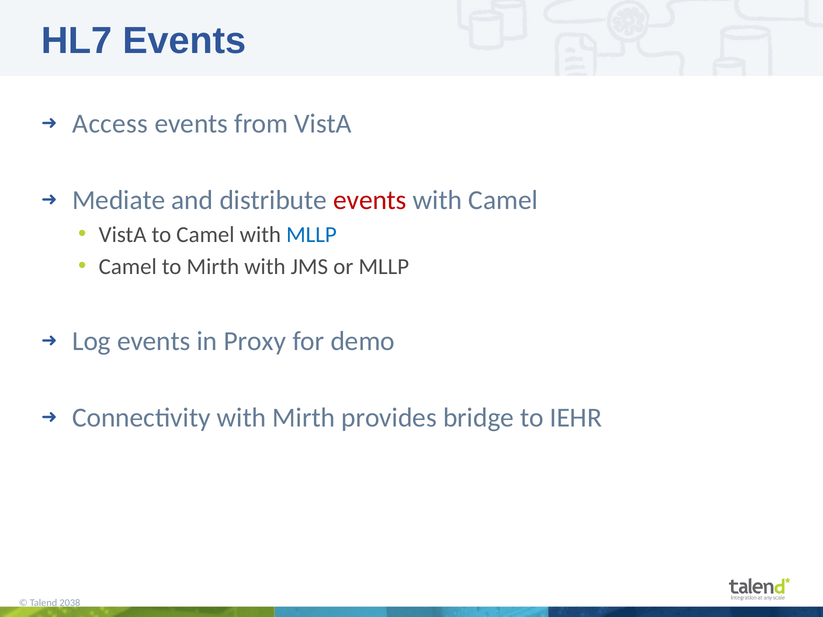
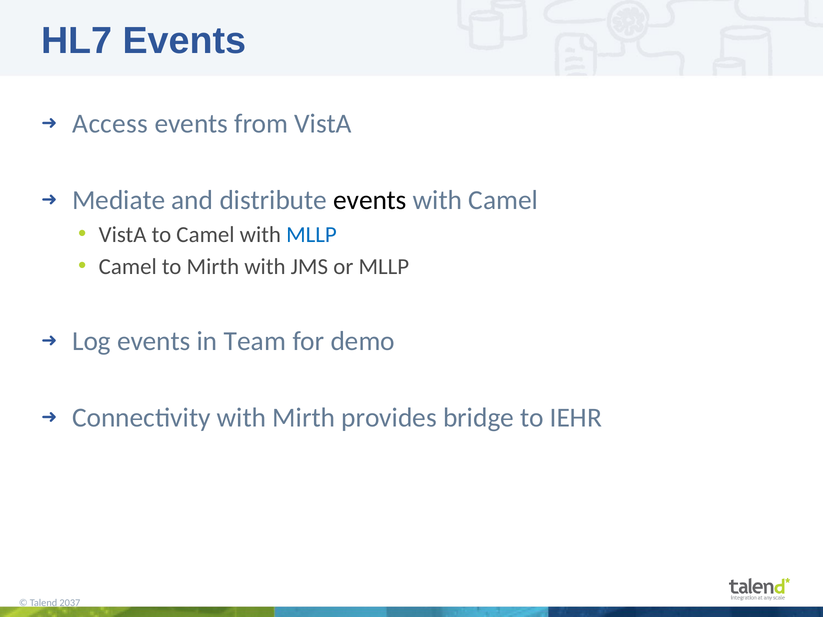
events at (370, 200) colour: red -> black
Proxy: Proxy -> Team
2038: 2038 -> 2037
